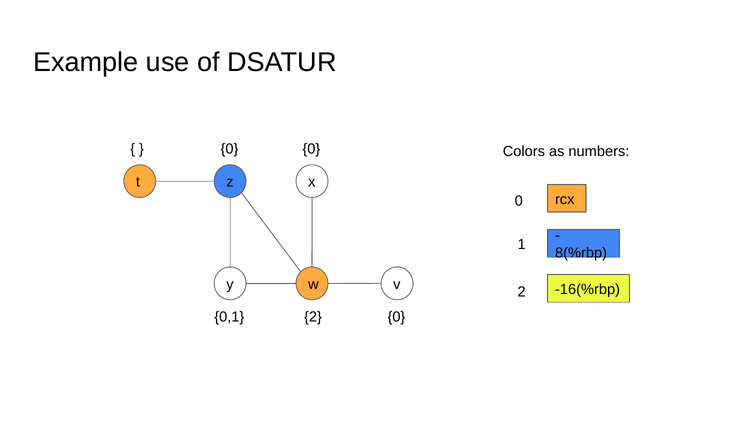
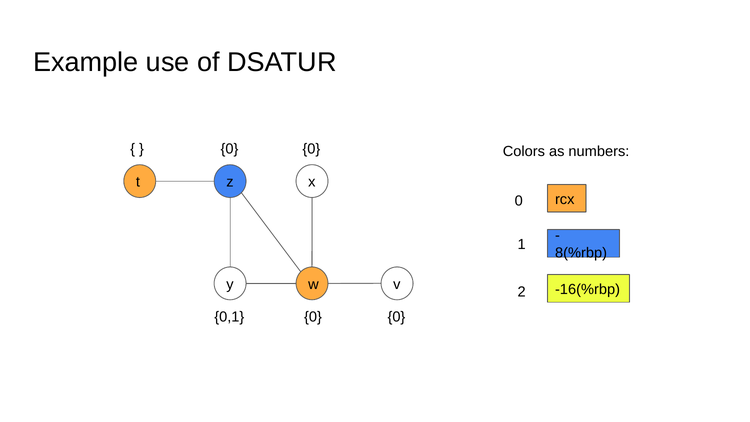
0,1 2: 2 -> 0
